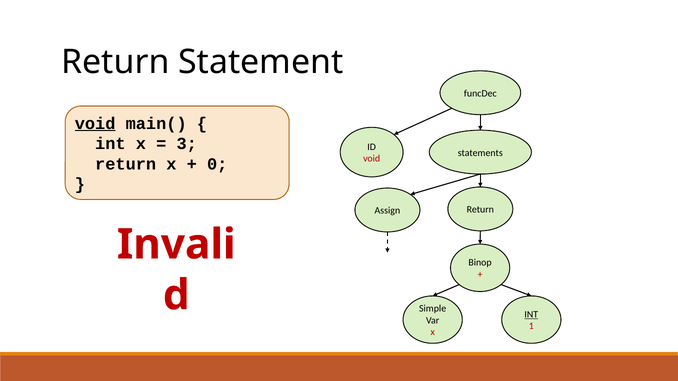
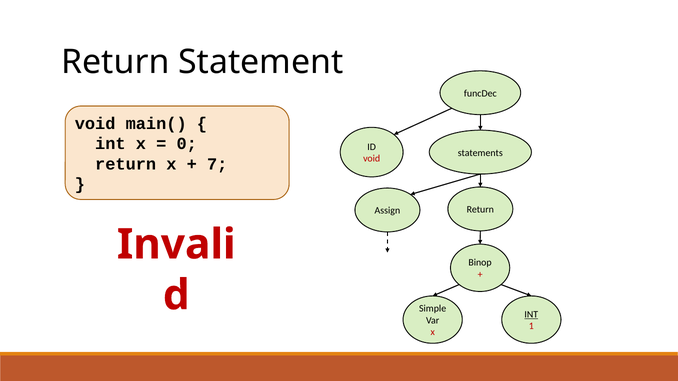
void at (95, 124) underline: present -> none
3: 3 -> 0
0: 0 -> 7
